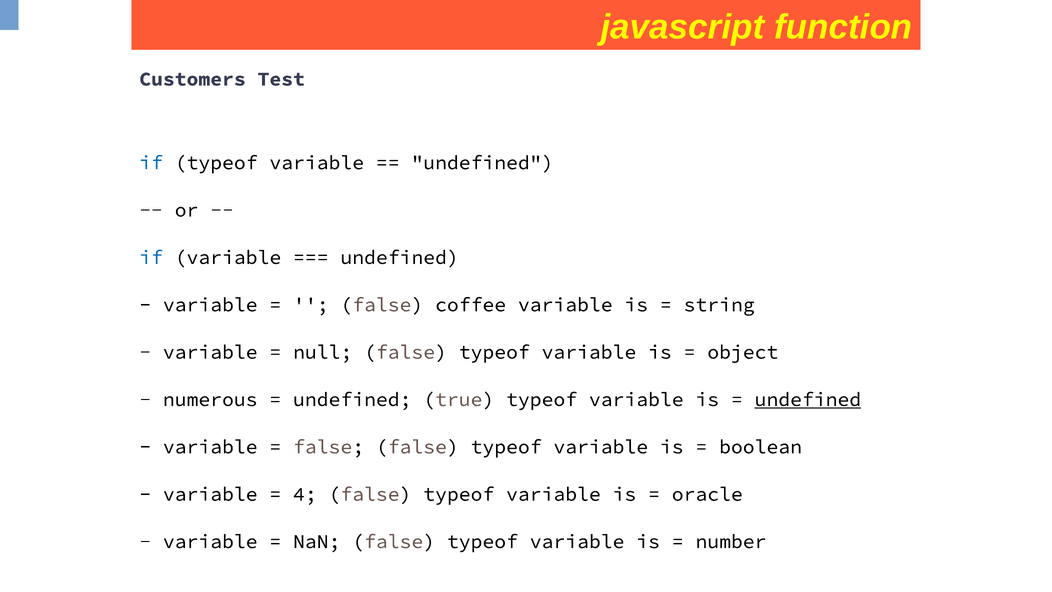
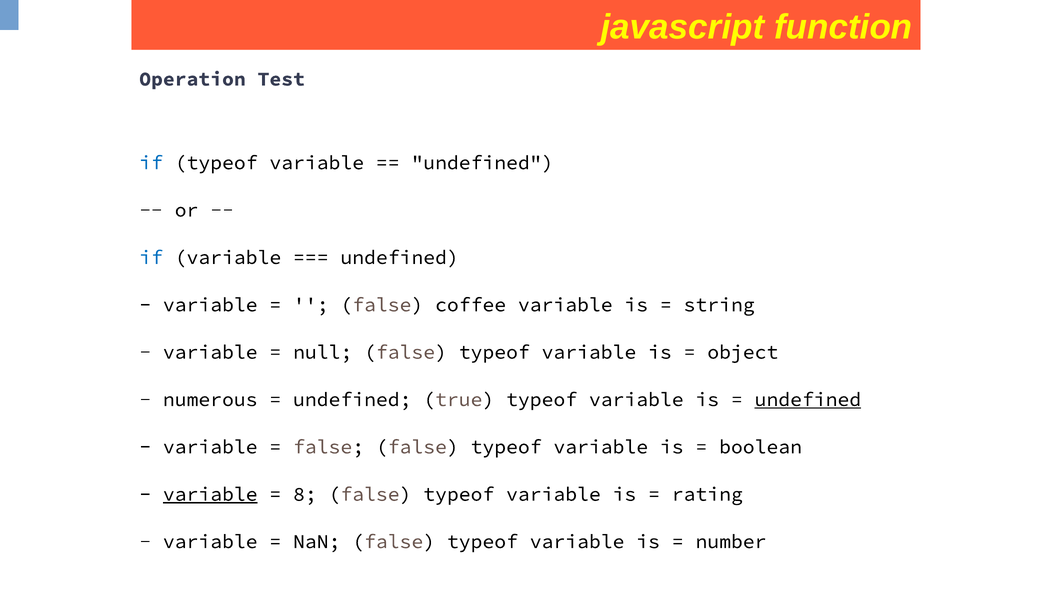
Customers: Customers -> Operation
variable at (210, 494) underline: none -> present
4: 4 -> 8
oracle: oracle -> rating
